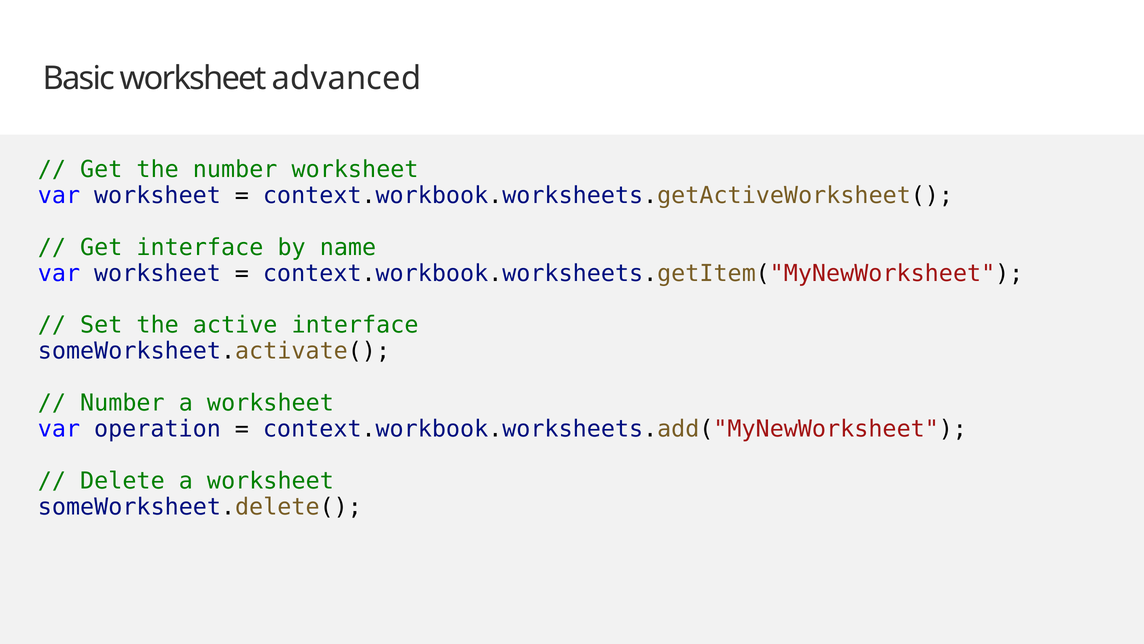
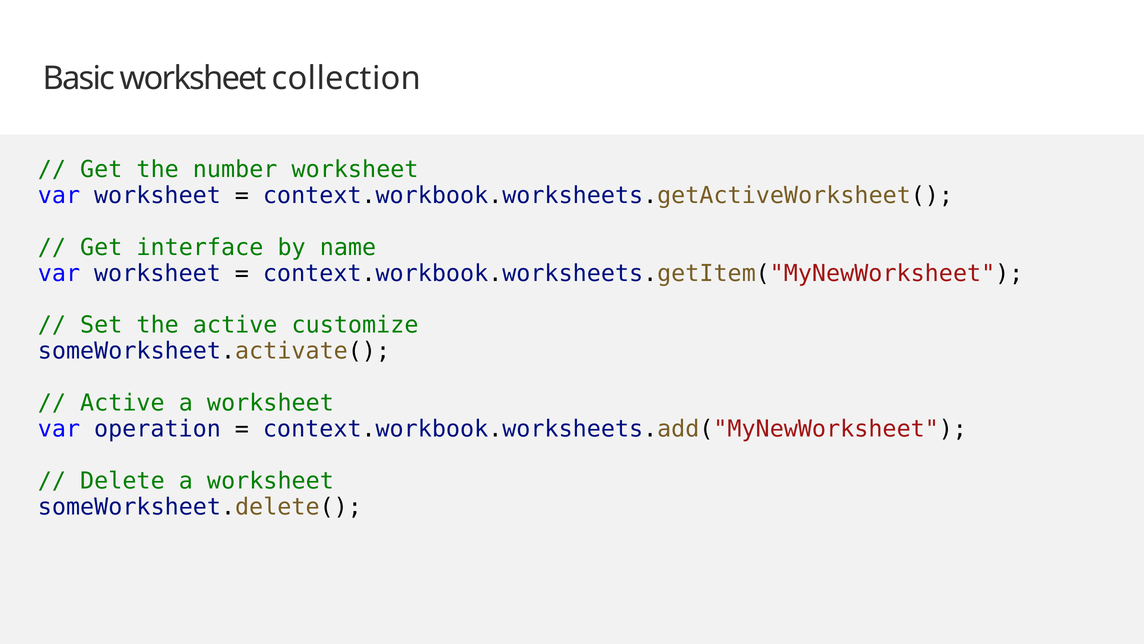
advanced: advanced -> collection
active interface: interface -> customize
Number at (122, 403): Number -> Active
